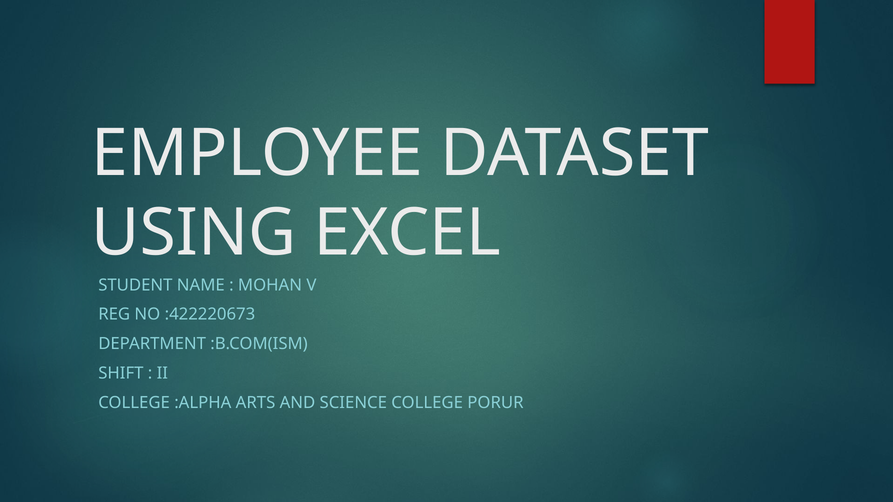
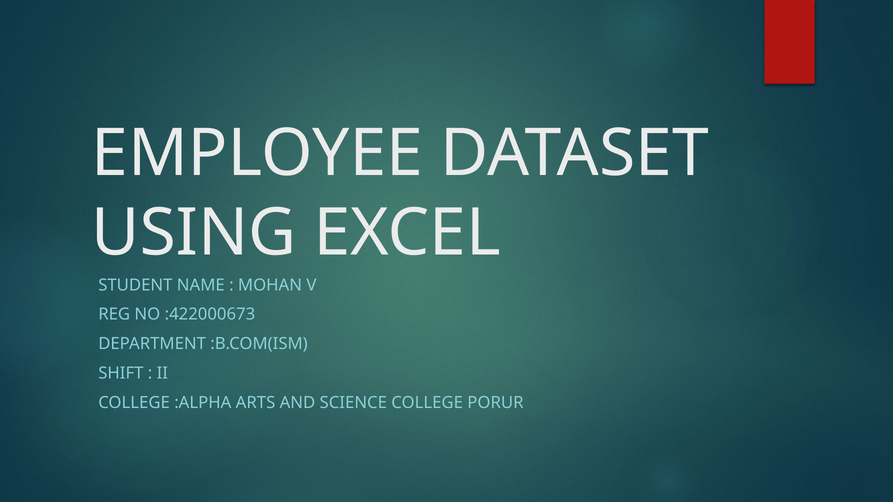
:422220673: :422220673 -> :422000673
